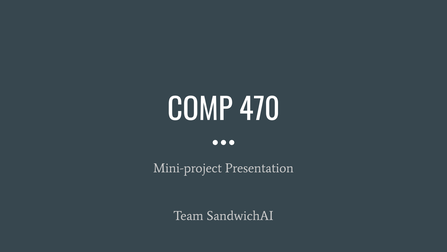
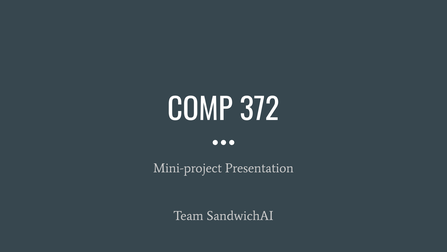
470: 470 -> 372
